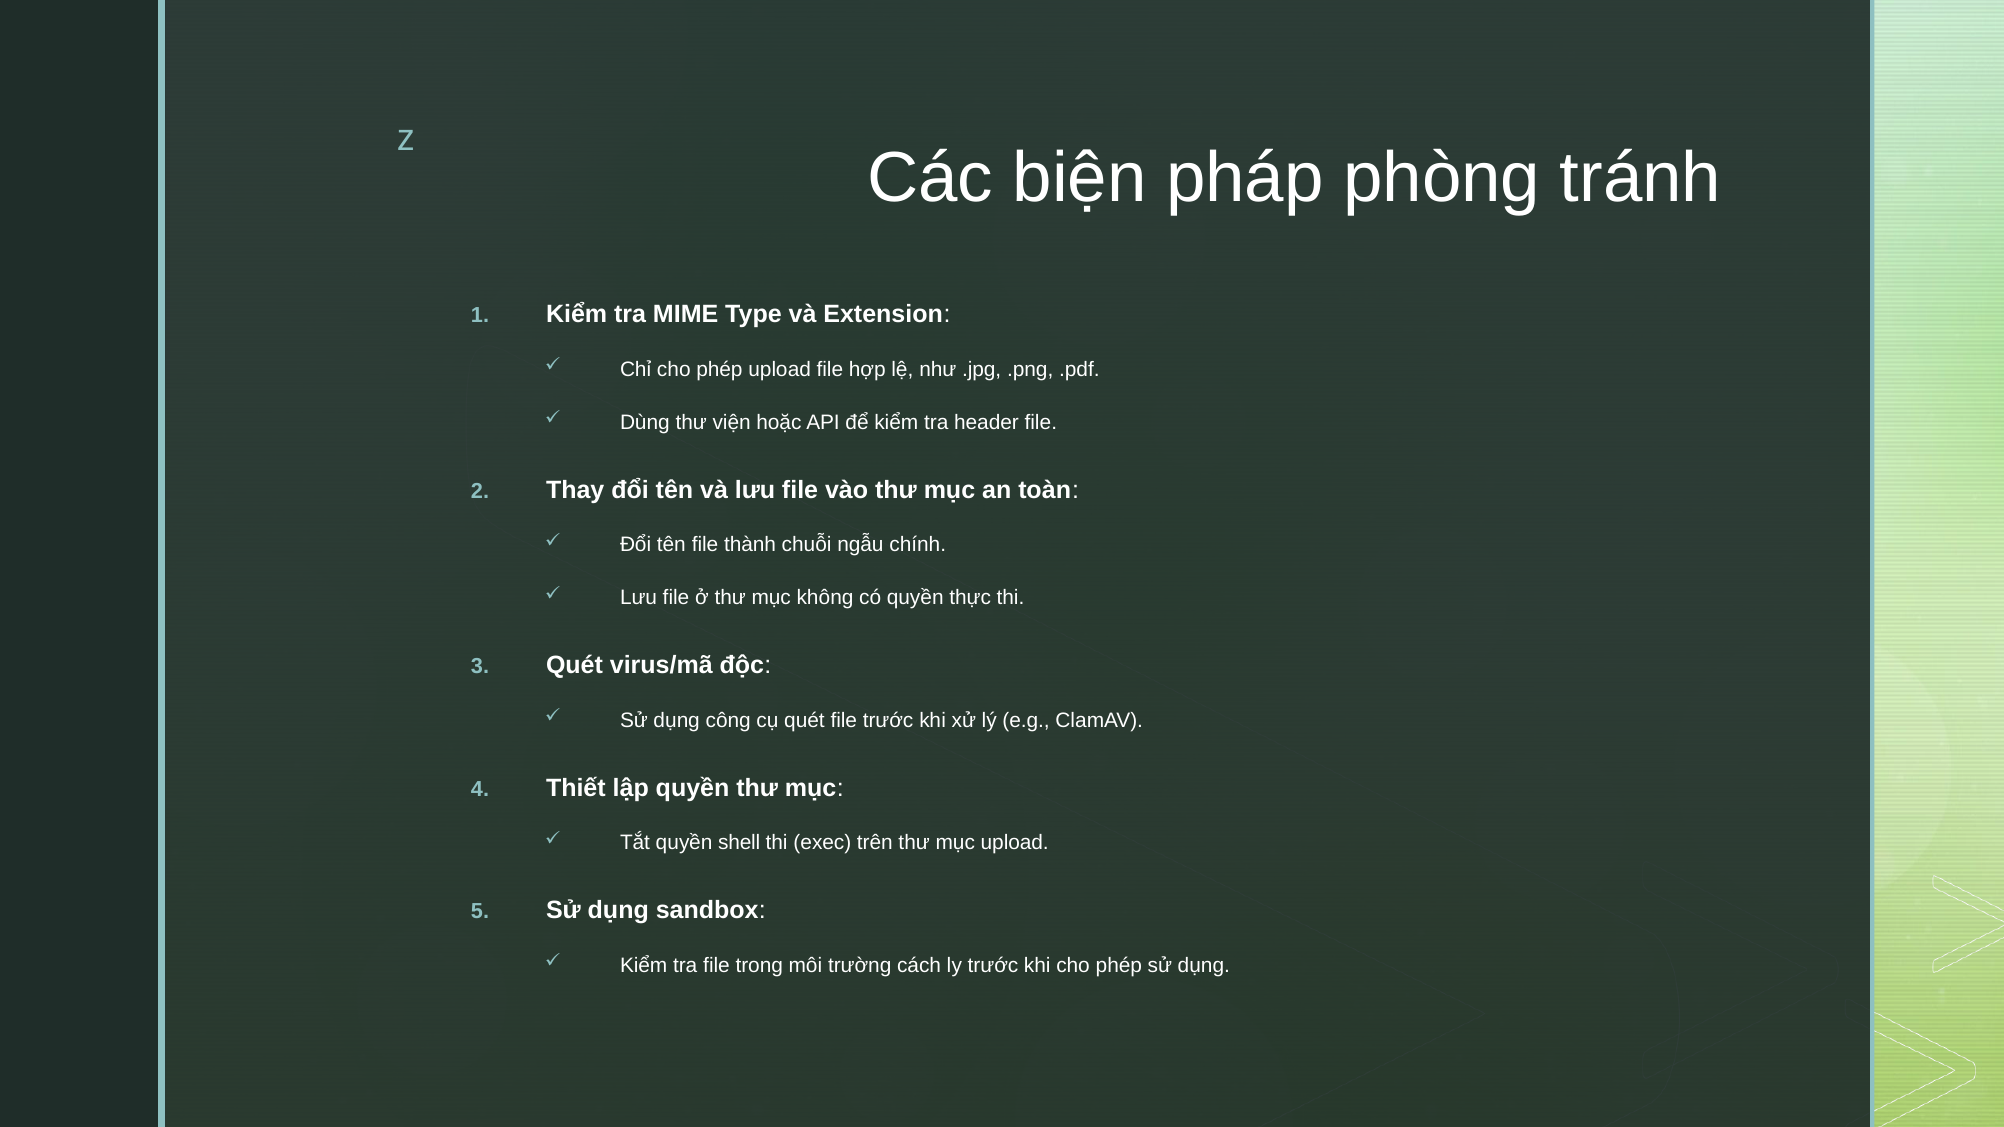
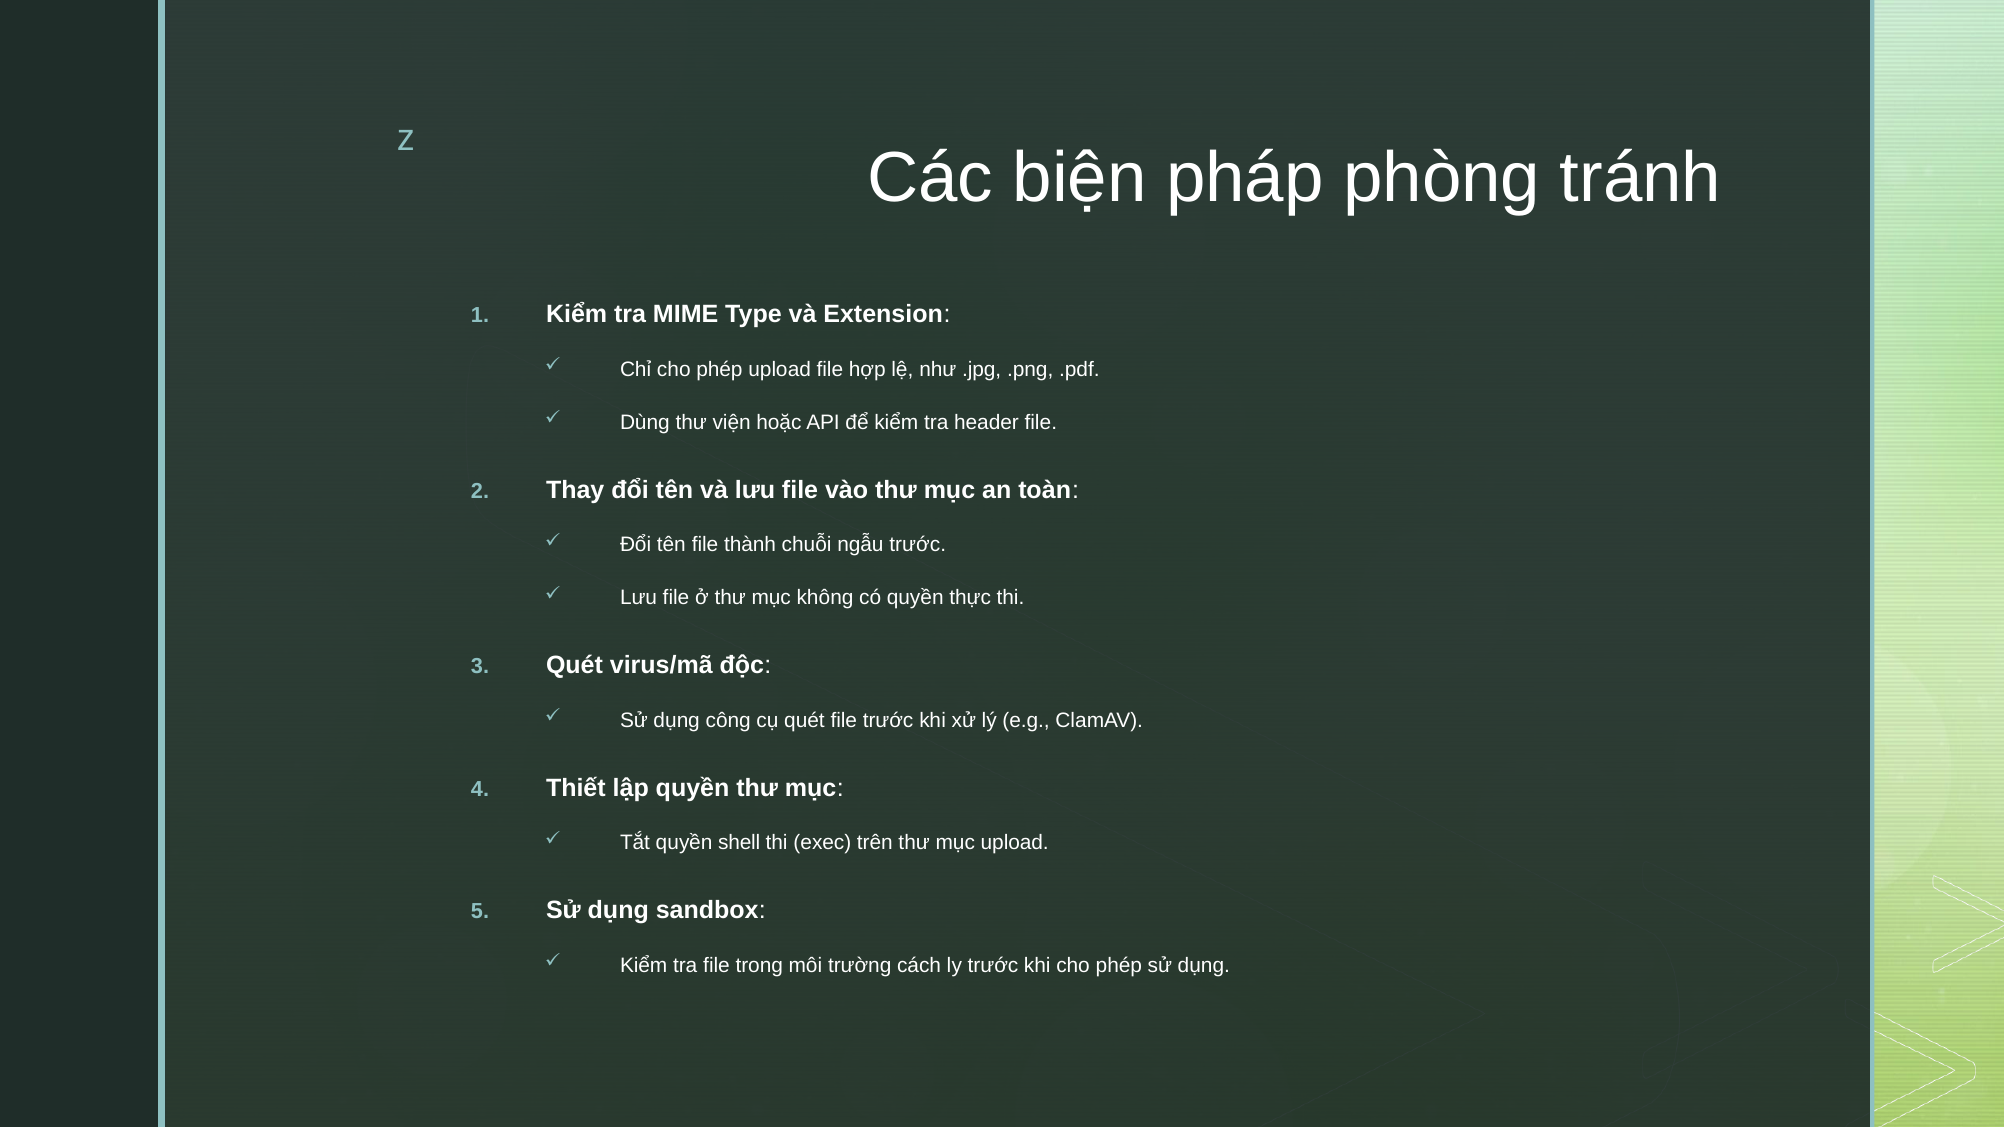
ngẫu chính: chính -> trước
